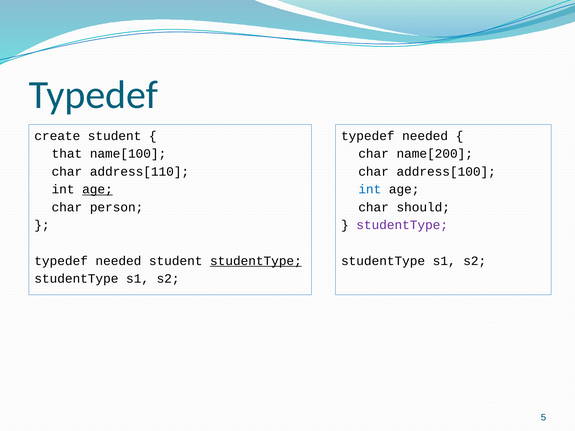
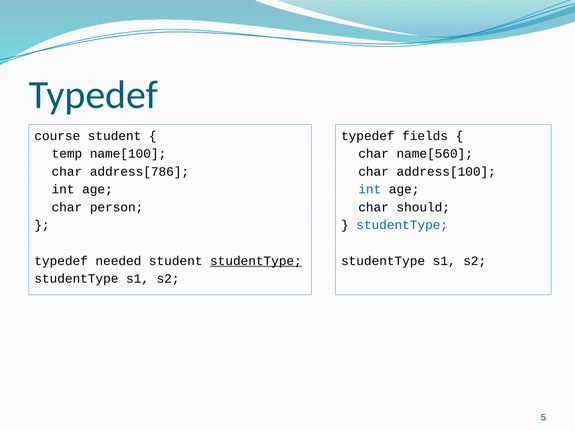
create: create -> course
needed at (425, 136): needed -> fields
that: that -> temp
name[200: name[200 -> name[560
address[110: address[110 -> address[786
age at (97, 190) underline: present -> none
studentType at (402, 225) colour: purple -> blue
